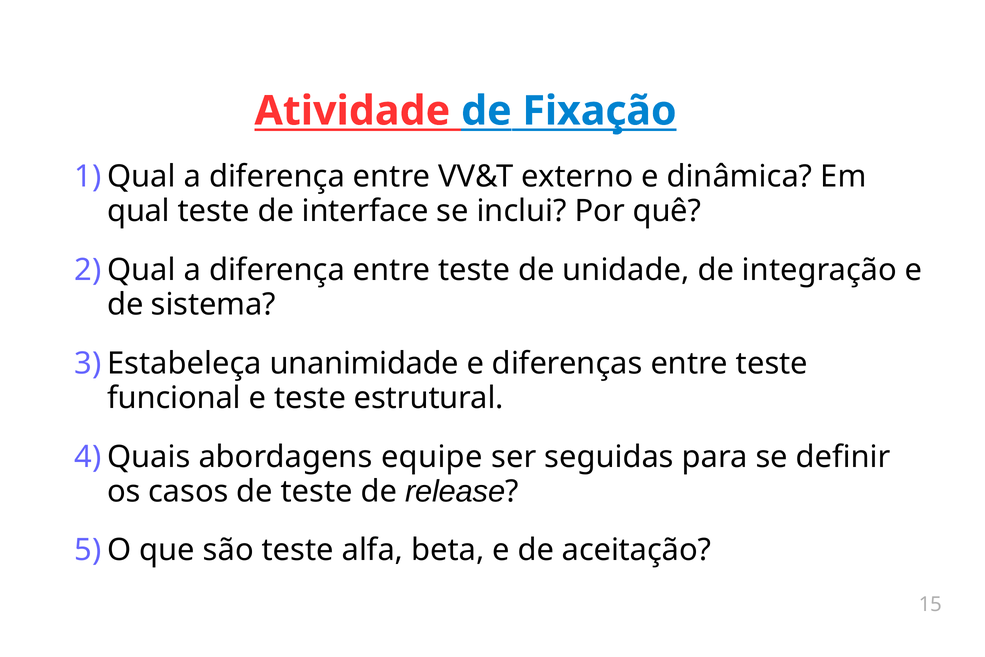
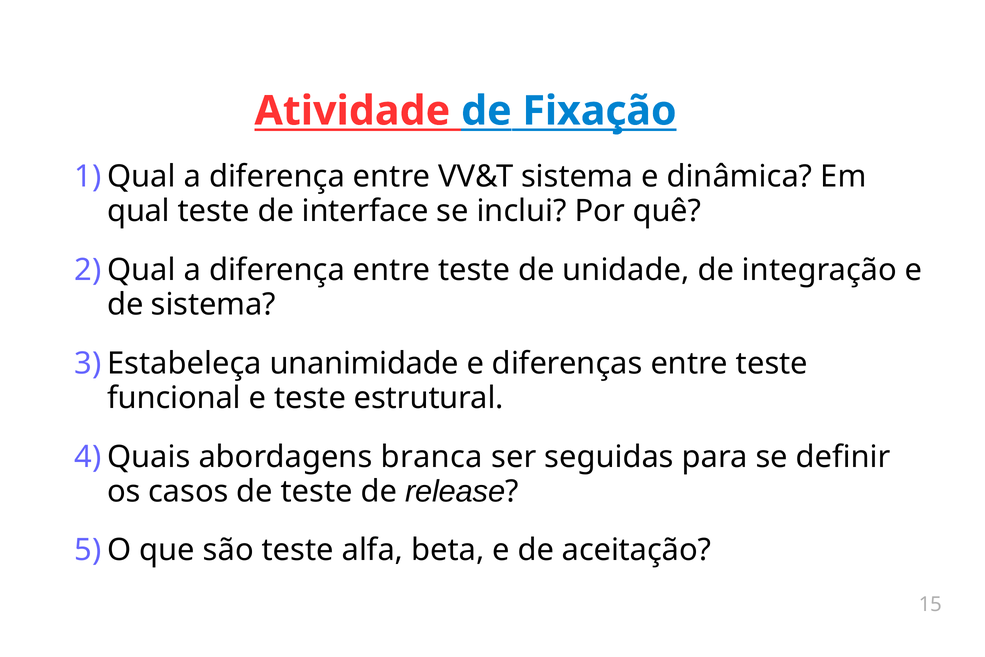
VV&T externo: externo -> sistema
equipe: equipe -> branca
